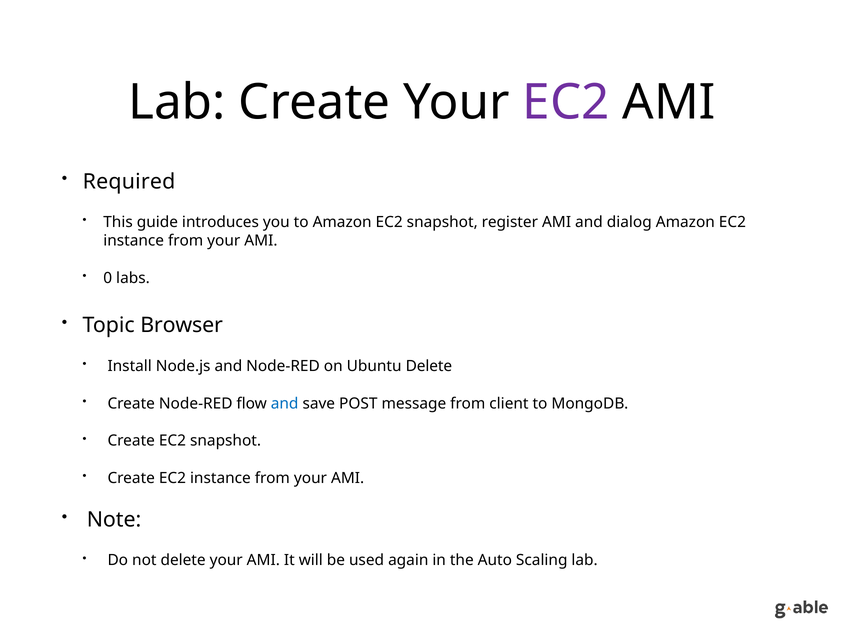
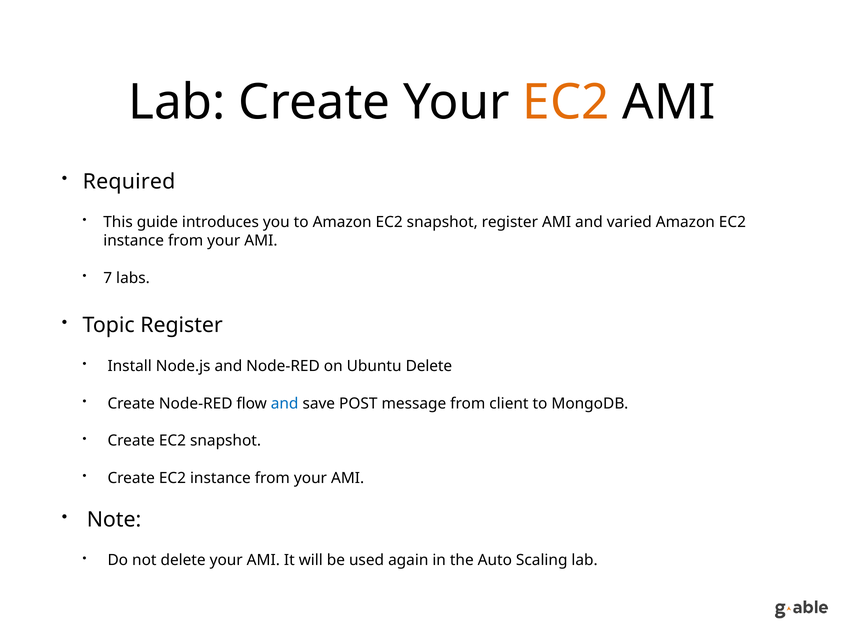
EC2 at (566, 102) colour: purple -> orange
dialog: dialog -> varied
0: 0 -> 7
Topic Browser: Browser -> Register
